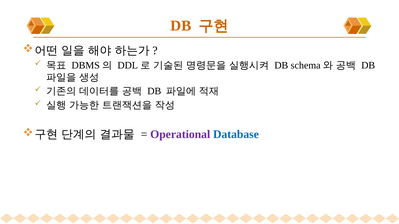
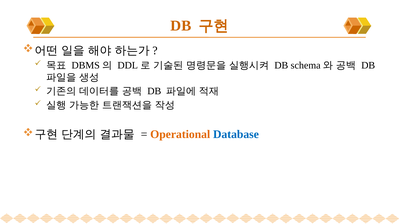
Operational colour: purple -> orange
